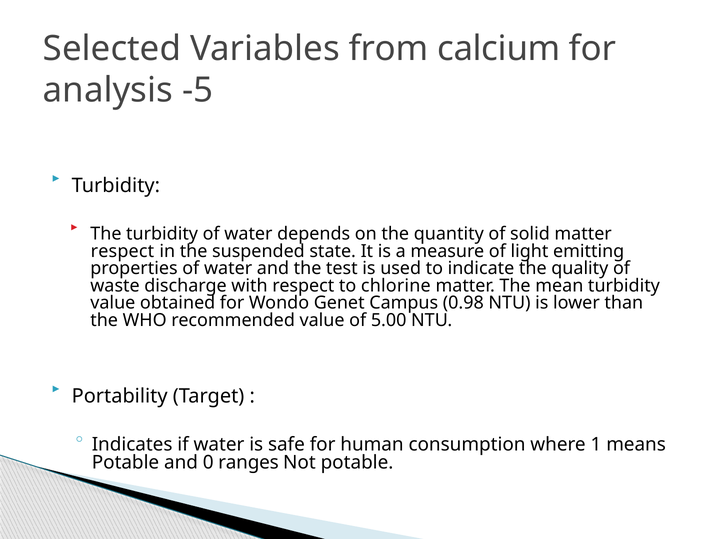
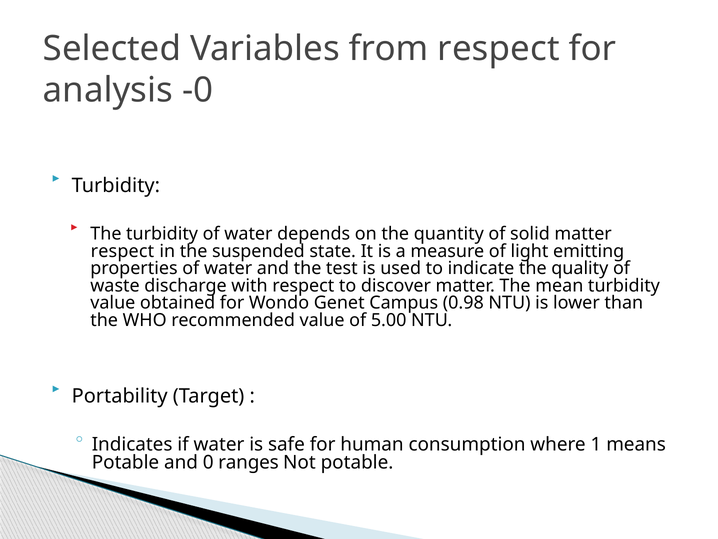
from calcium: calcium -> respect
-5: -5 -> -0
chlorine: chlorine -> discover
